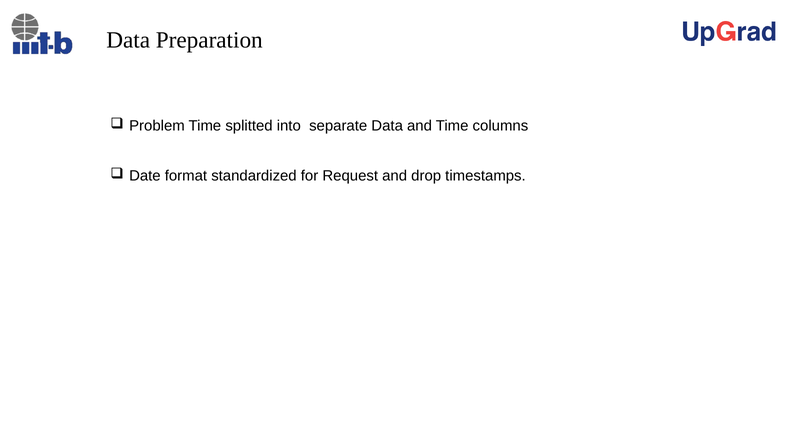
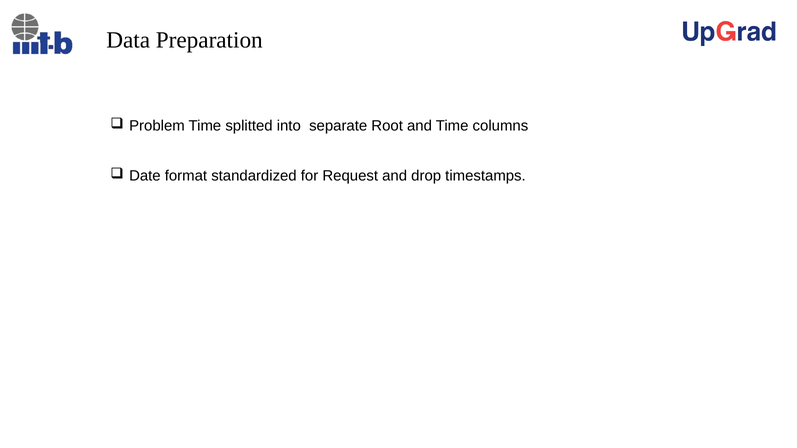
separate Data: Data -> Root
